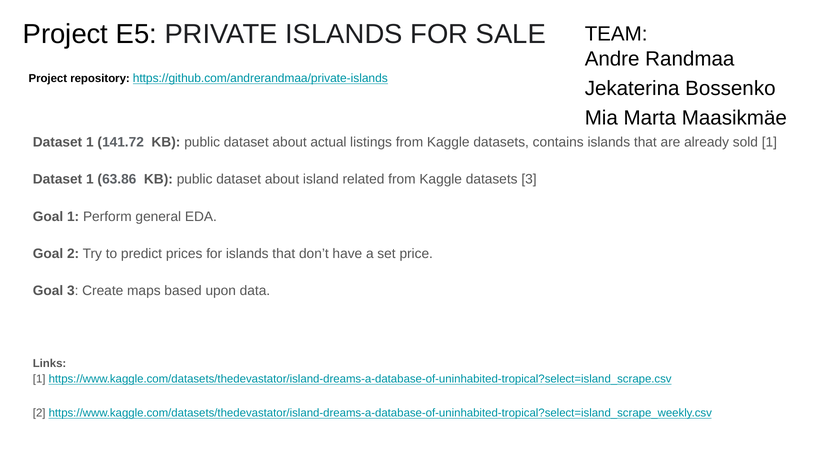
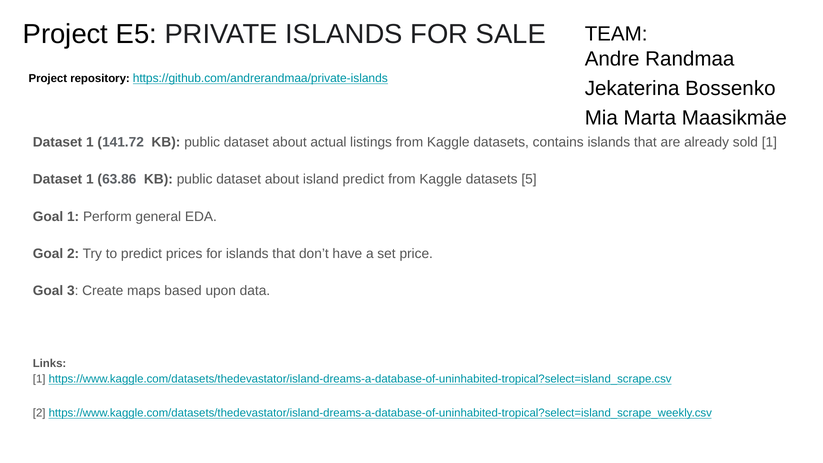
island related: related -> predict
datasets 3: 3 -> 5
